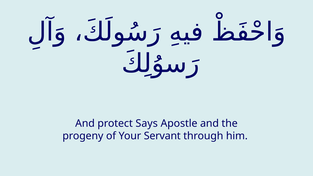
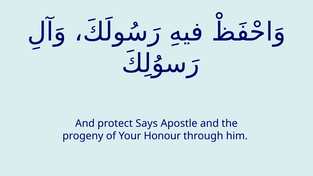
Servant: Servant -> Honour
